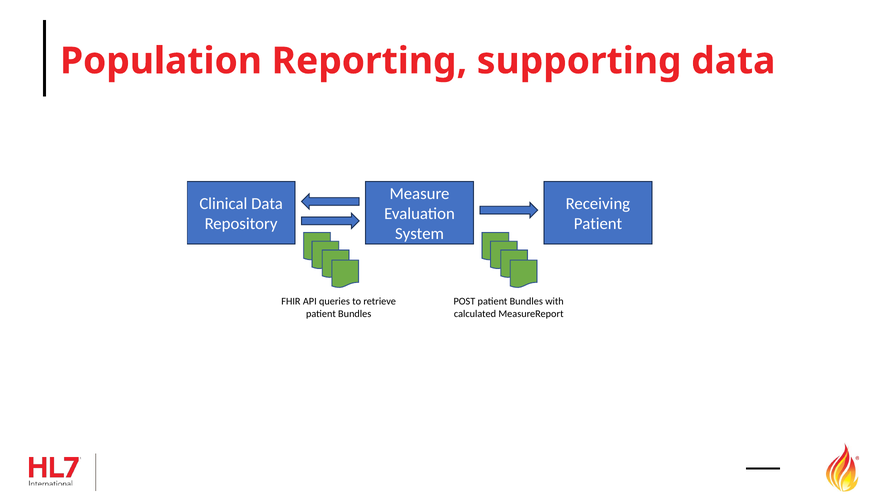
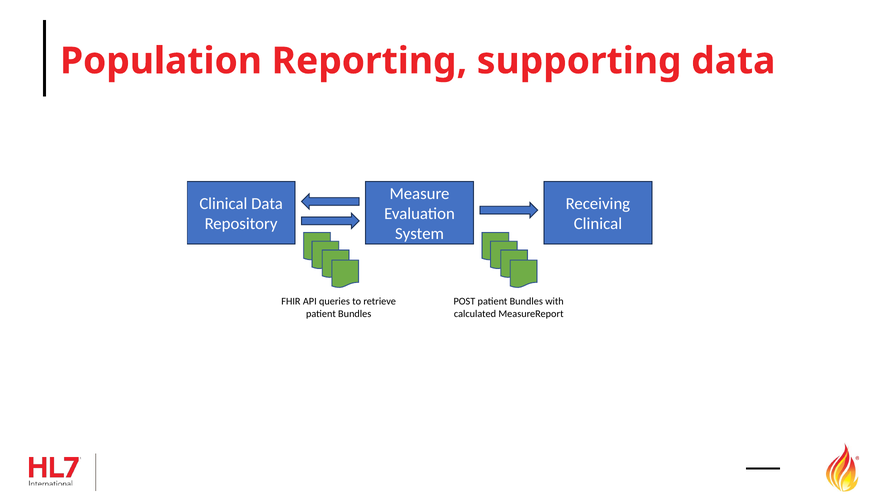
Patient at (598, 224): Patient -> Clinical
